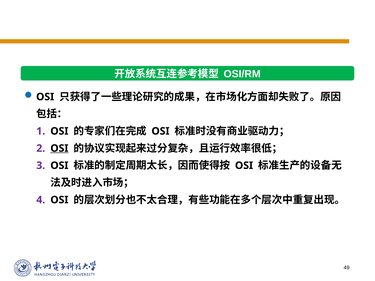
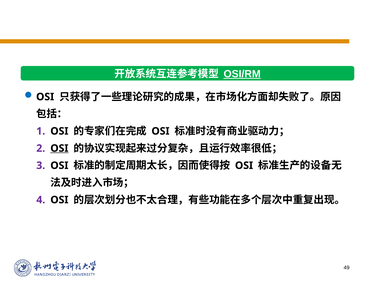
OSI/RM underline: none -> present
